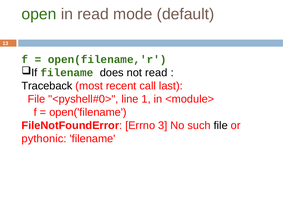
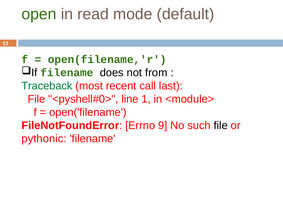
not read: read -> from
Traceback colour: black -> green
3: 3 -> 9
